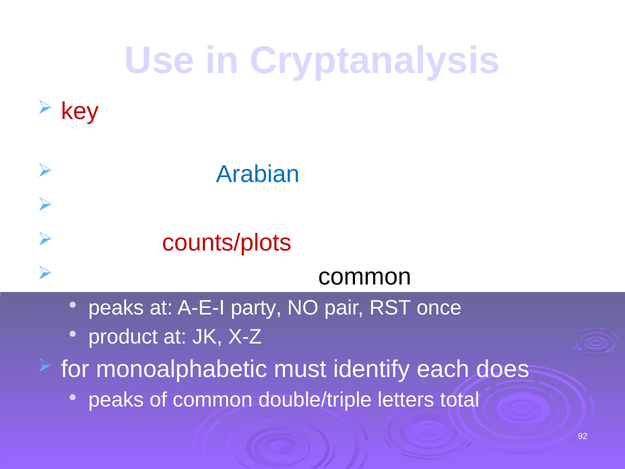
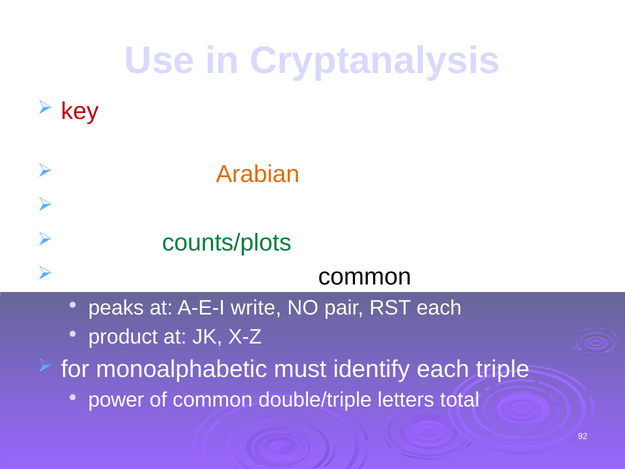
Arabian colour: blue -> orange
counts/plots colour: red -> green
party: party -> write
RST once: once -> each
does: does -> triple
peaks at (116, 400): peaks -> power
